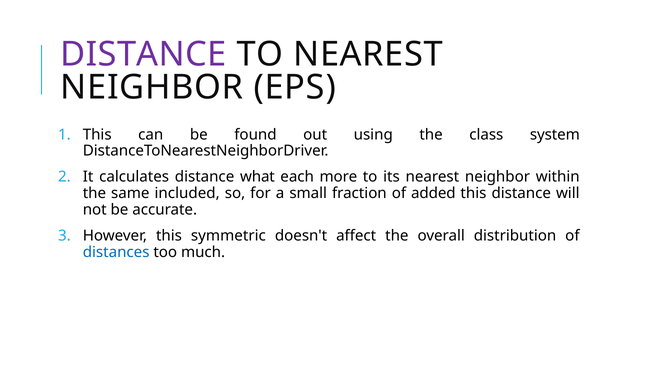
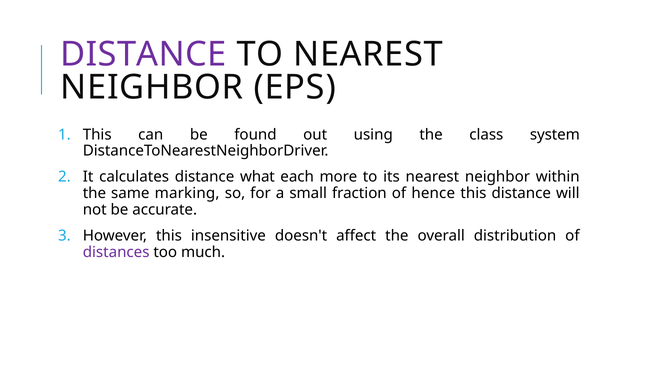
included: included -> marking
added: added -> hence
symmetric: symmetric -> insensitive
distances colour: blue -> purple
